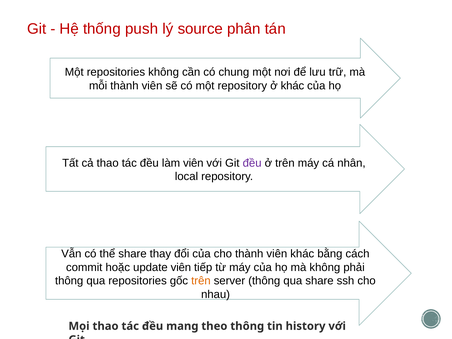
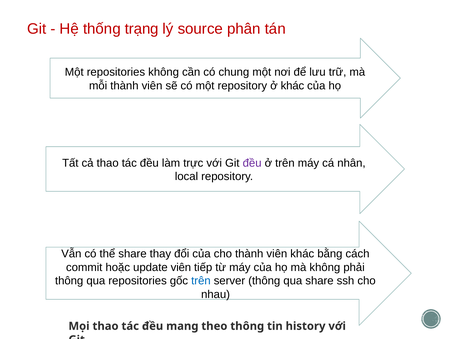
push: push -> trạng
làm viên: viên -> trực
trên at (201, 281) colour: orange -> blue
